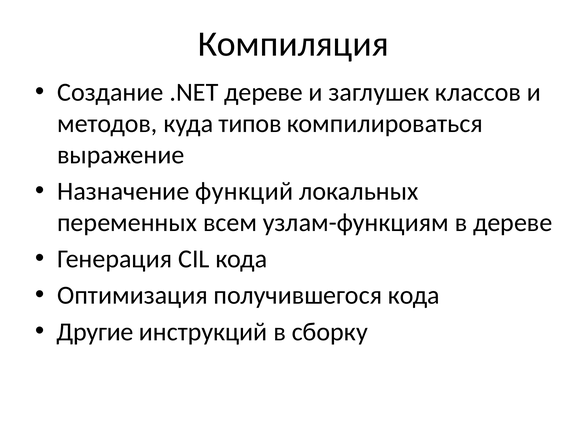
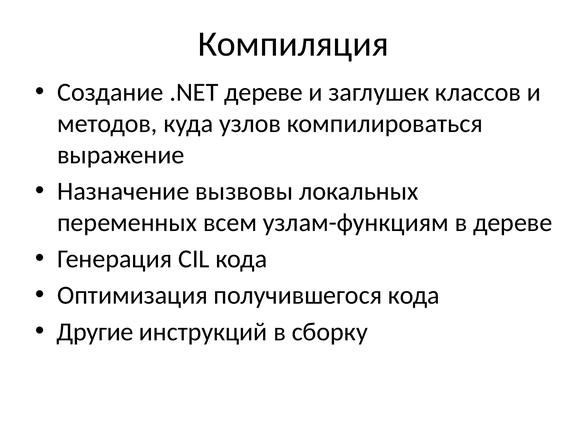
типов: типов -> узлов
функций: функций -> вызвовы
